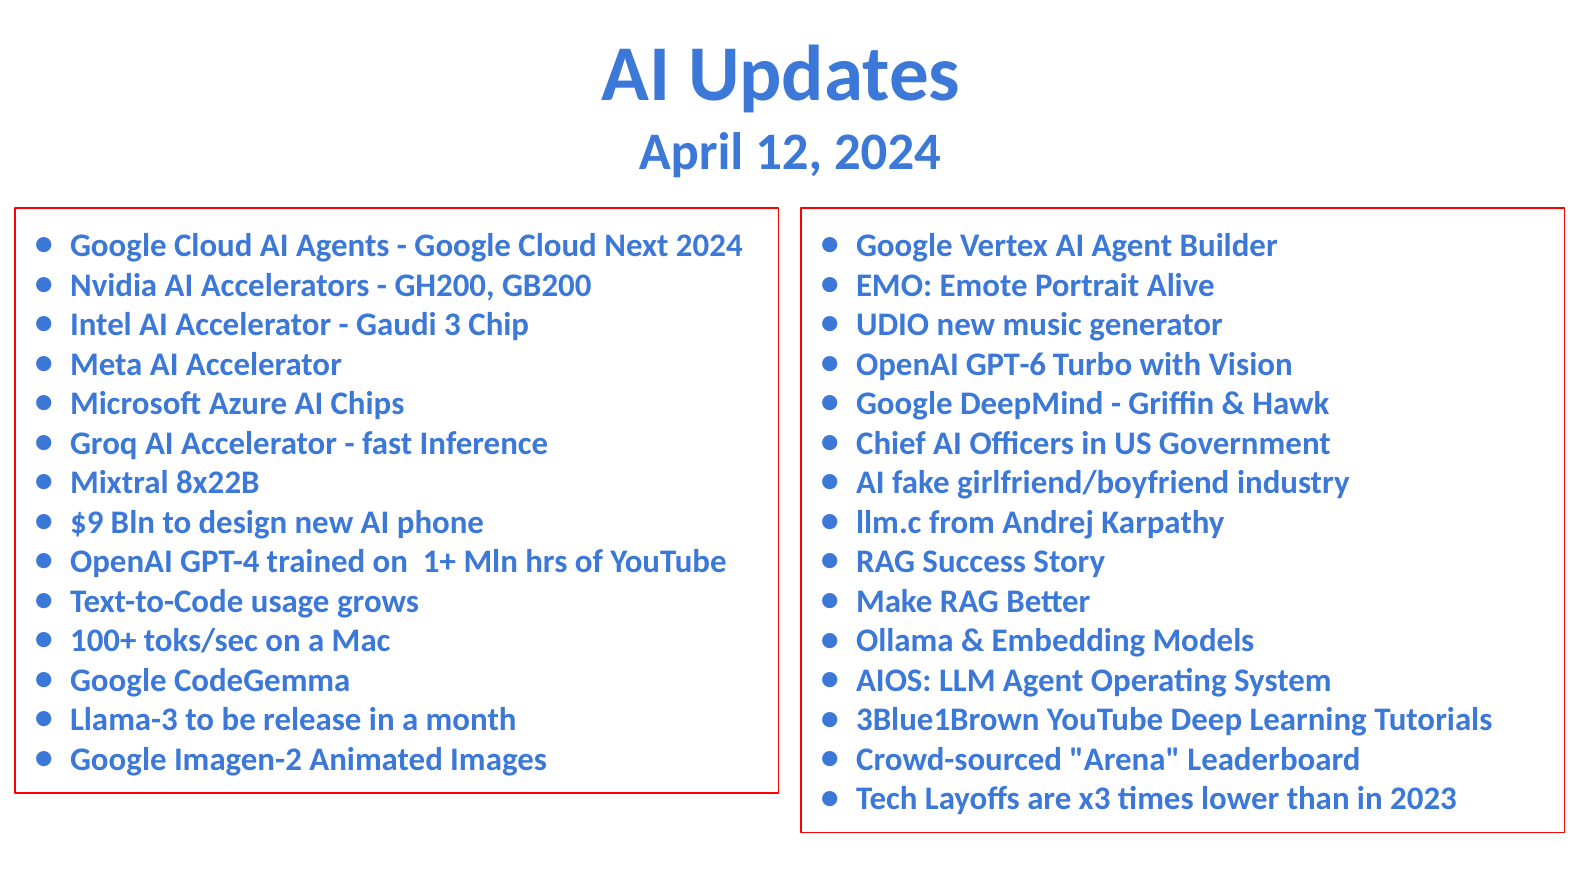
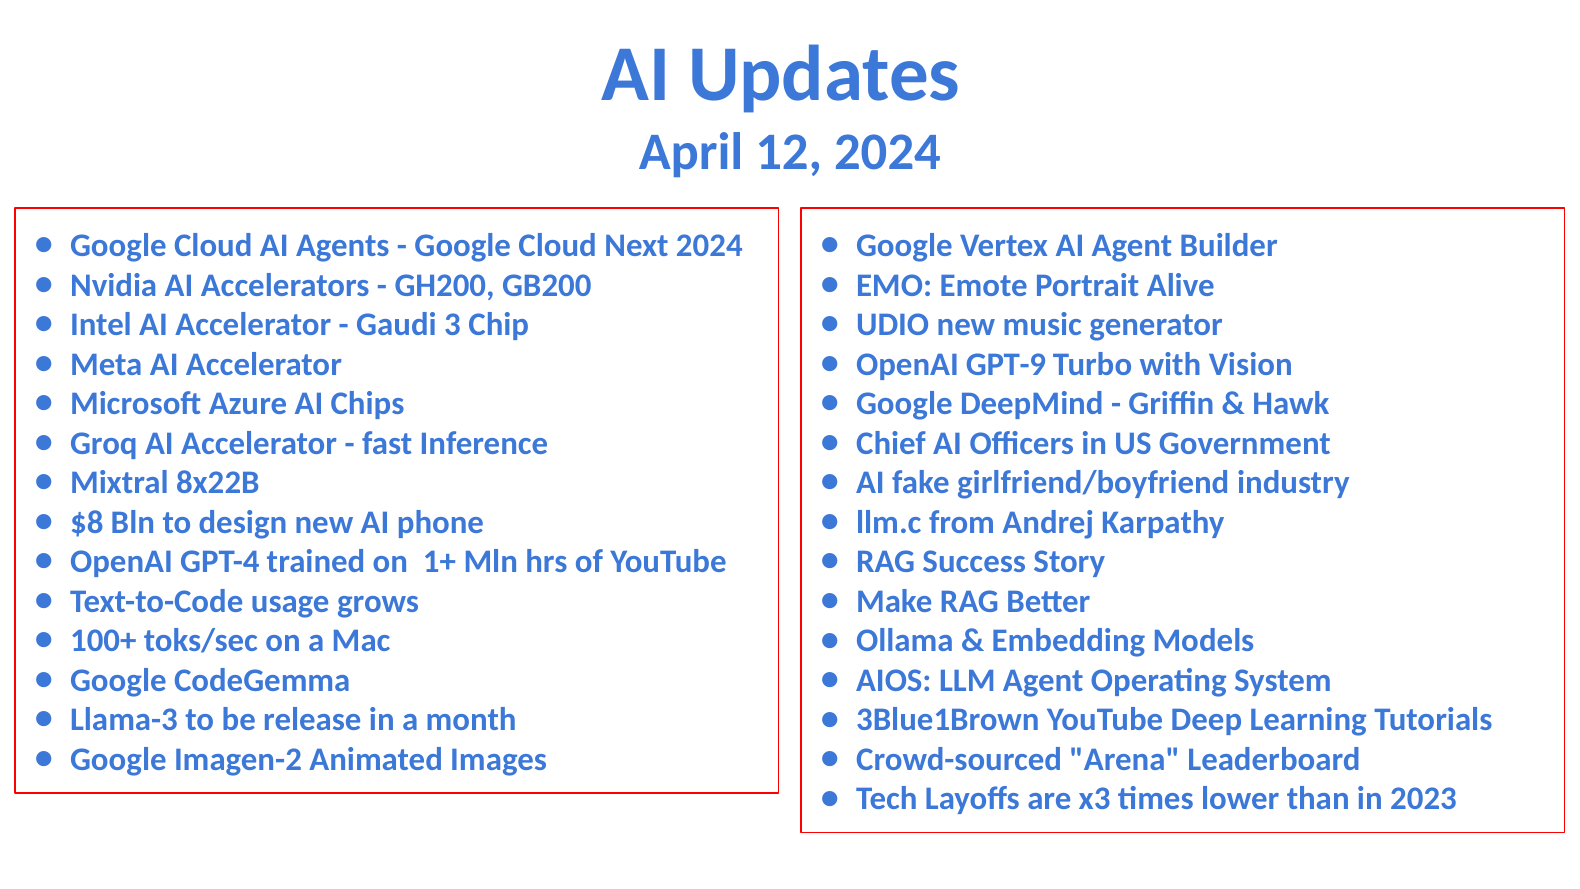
GPT-6: GPT-6 -> GPT-9
$9: $9 -> $8
